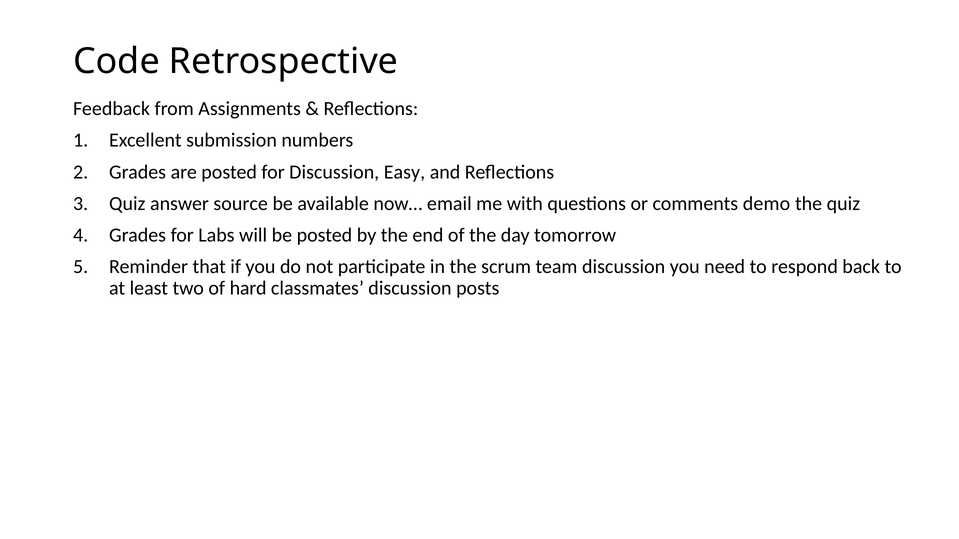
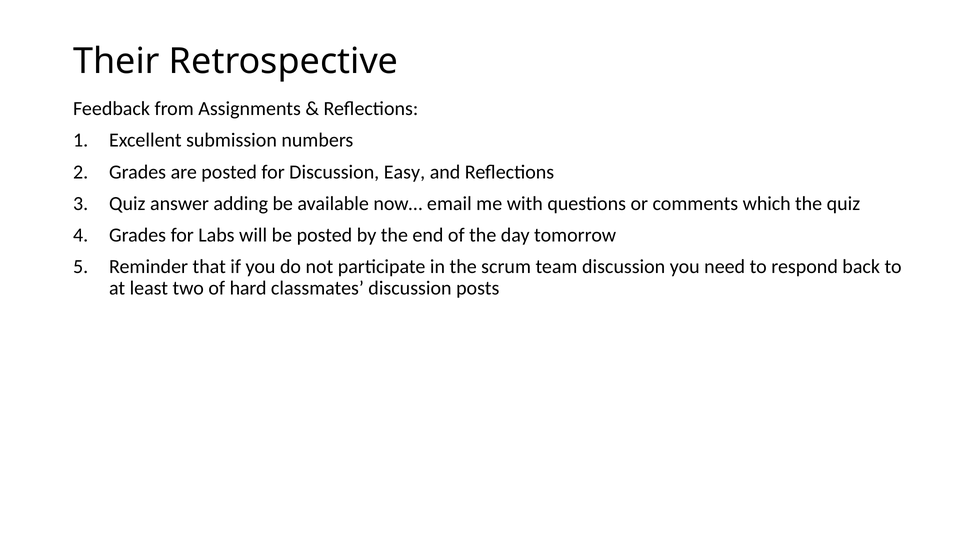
Code: Code -> Their
source: source -> adding
demo: demo -> which
